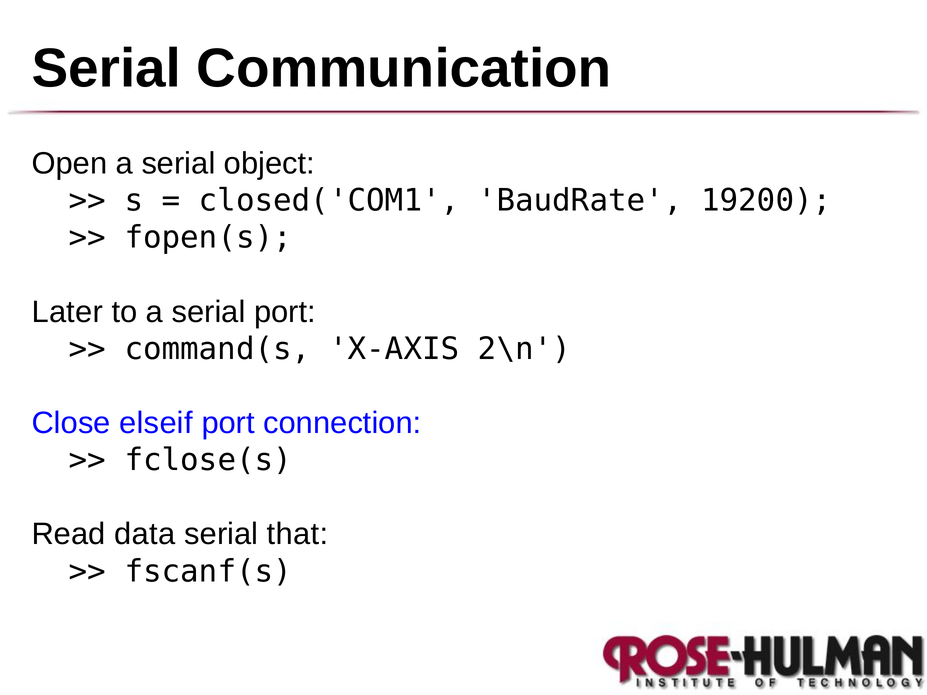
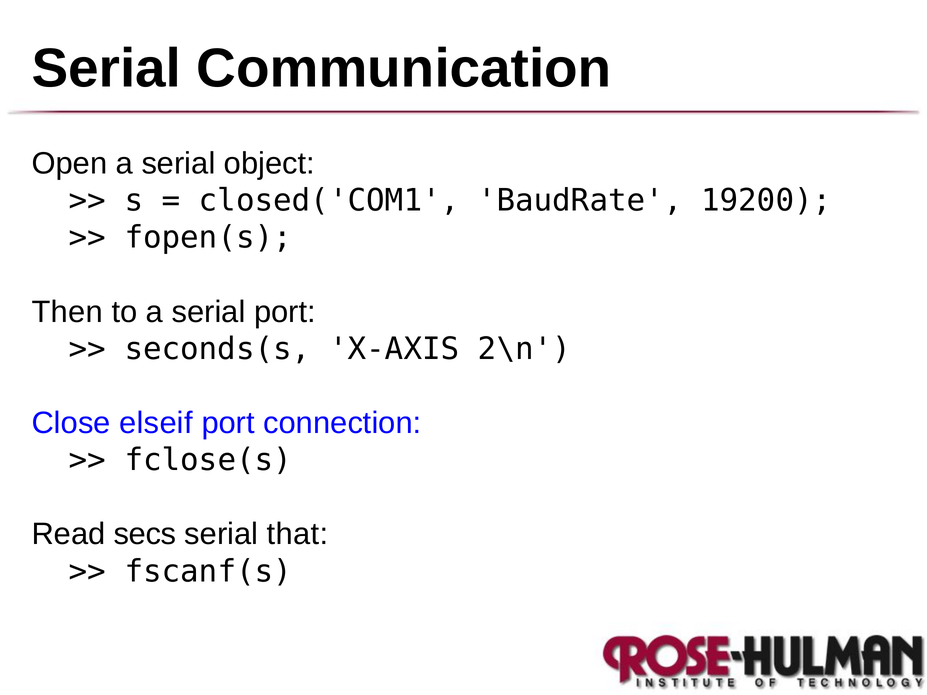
Later: Later -> Then
command(s: command(s -> seconds(s
data: data -> secs
